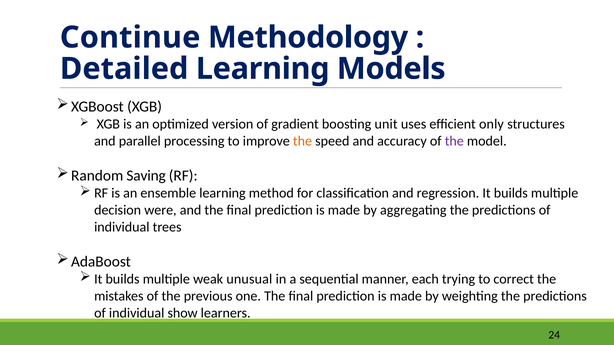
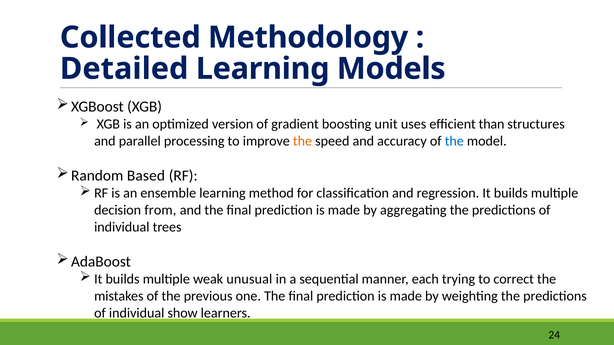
Continue: Continue -> Collected
only: only -> than
the at (454, 141) colour: purple -> blue
Saving: Saving -> Based
were: were -> from
